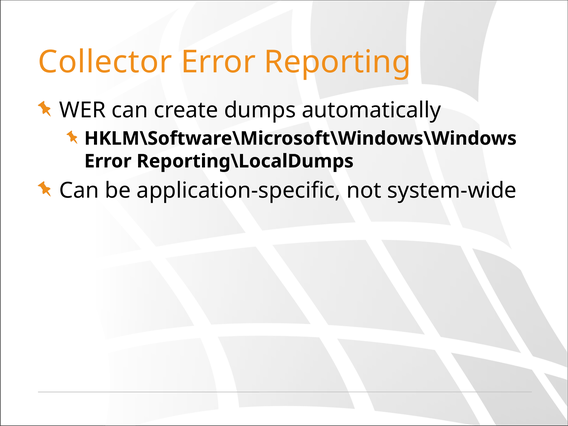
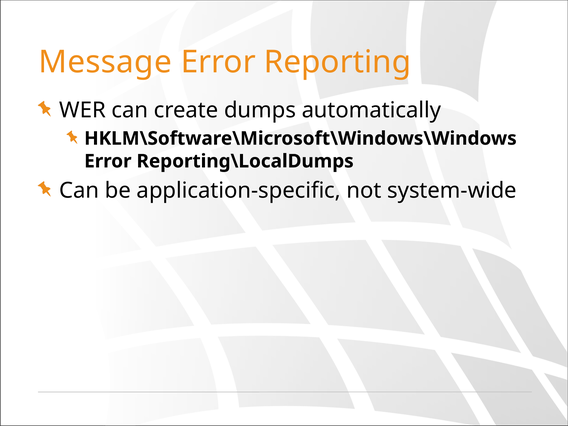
Collector: Collector -> Message
